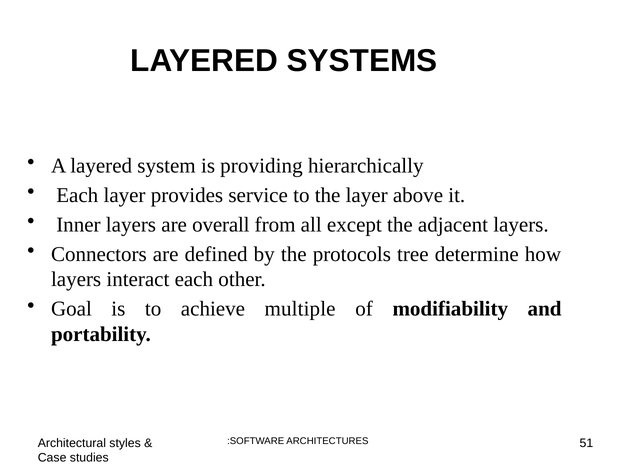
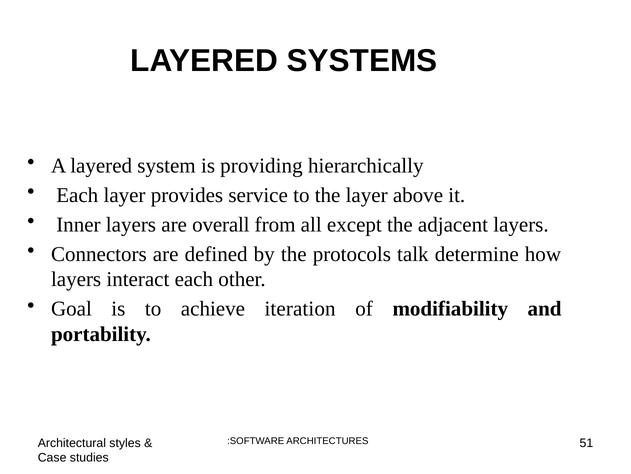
tree: tree -> talk
multiple: multiple -> iteration
